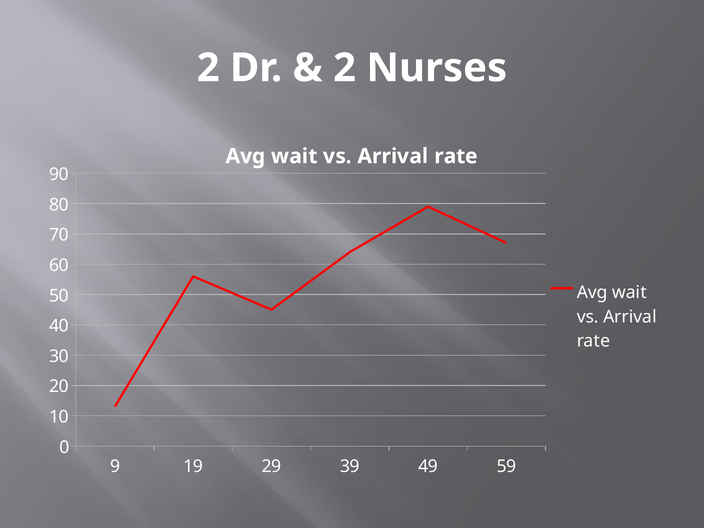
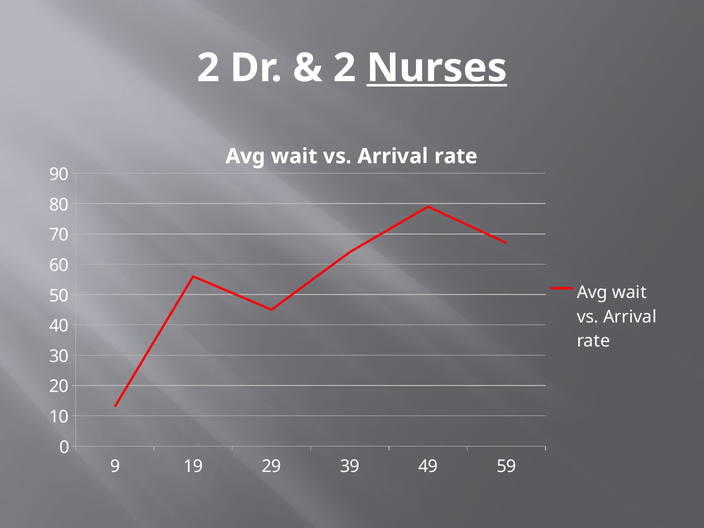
Nurses underline: none -> present
